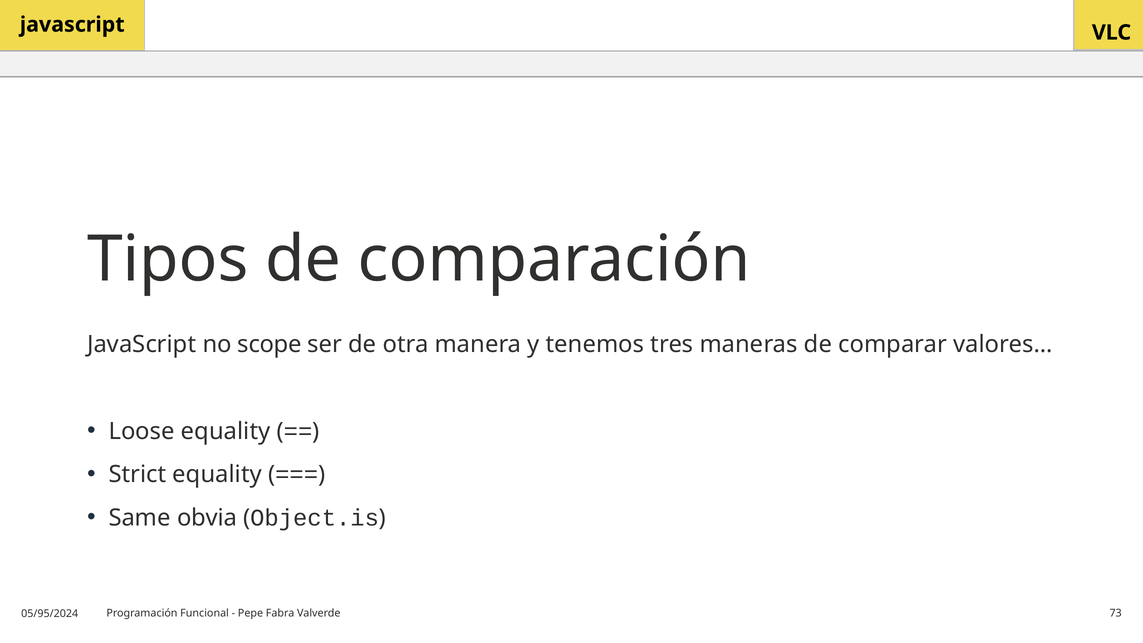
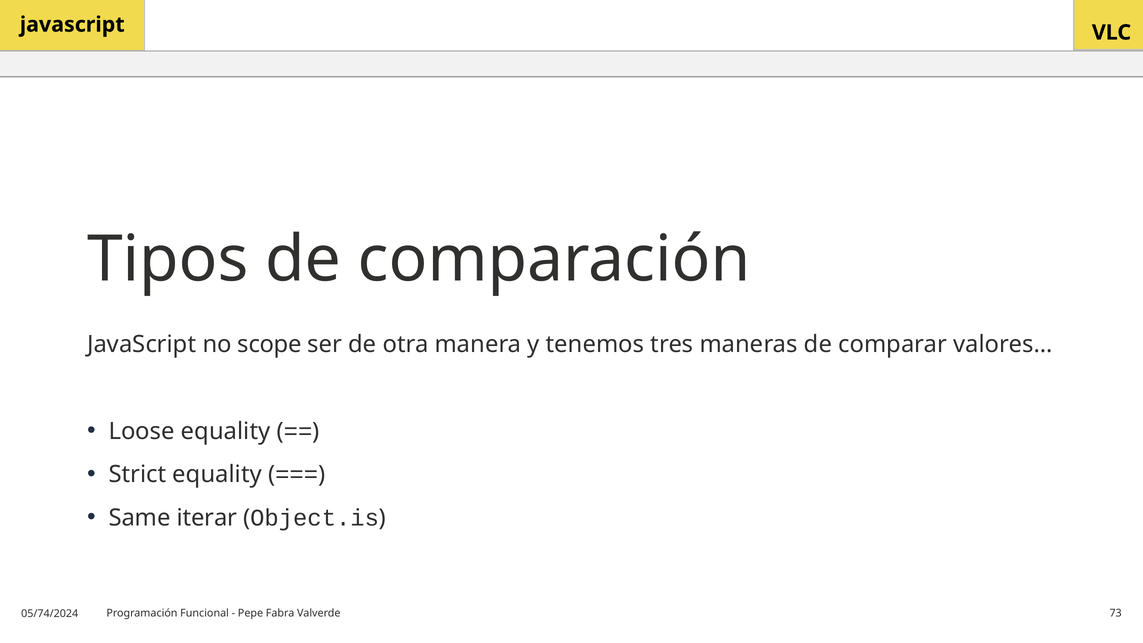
obvia: obvia -> iterar
05/95/2024: 05/95/2024 -> 05/74/2024
